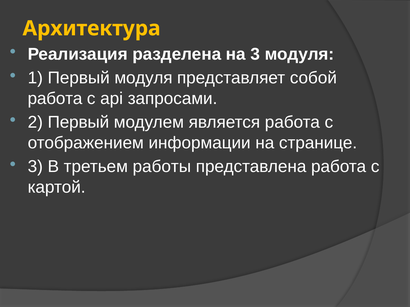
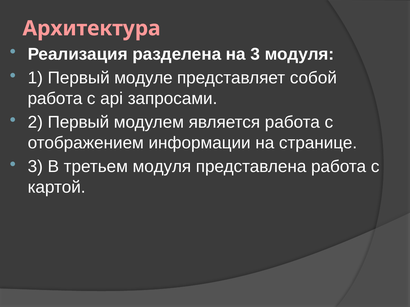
Архитектура colour: yellow -> pink
Первый модуля: модуля -> модуле
третьем работы: работы -> модуля
